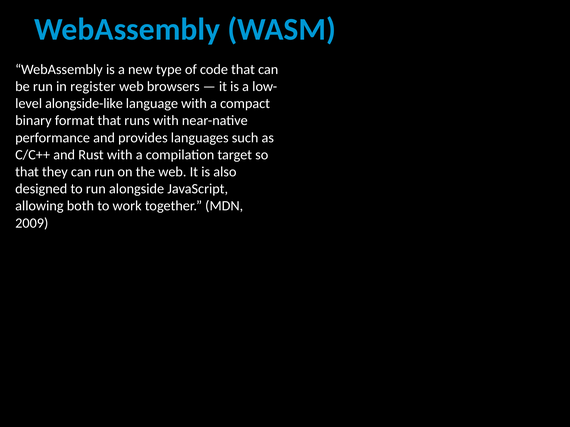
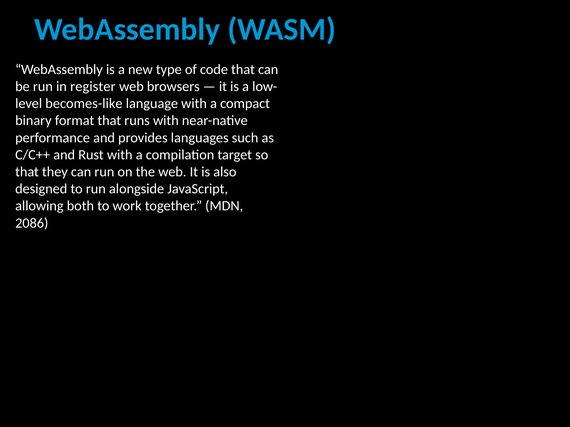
alongside-like: alongside-like -> becomes-like
2009: 2009 -> 2086
